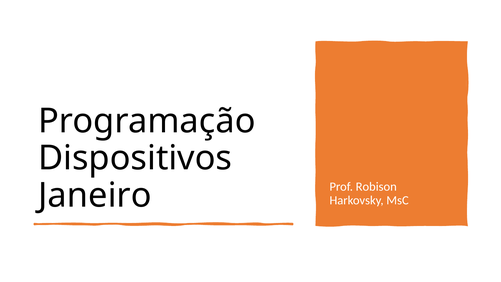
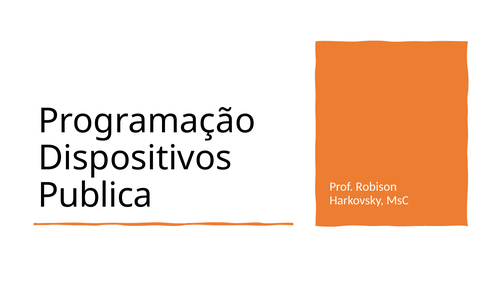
Janeiro: Janeiro -> Publica
